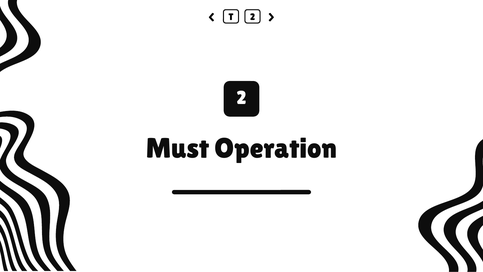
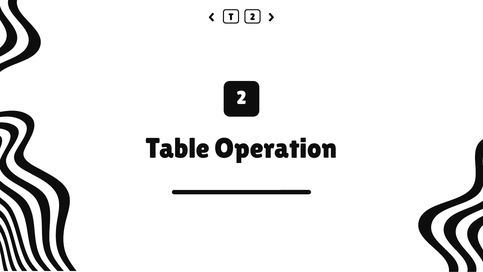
Must: Must -> Table
